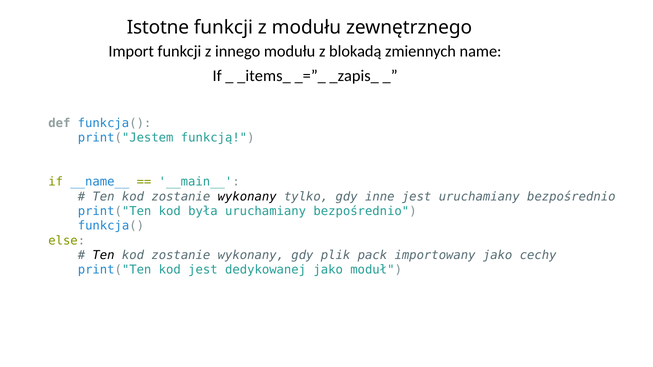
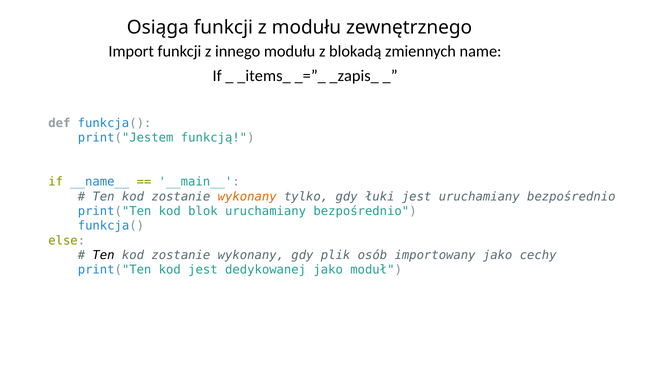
Istotne: Istotne -> Osiąga
wykonany at (247, 197) colour: black -> orange
inne: inne -> łuki
była: była -> blok
pack: pack -> osób
